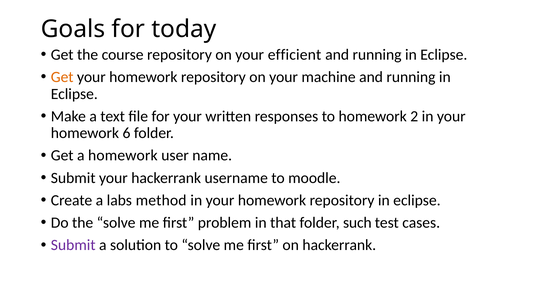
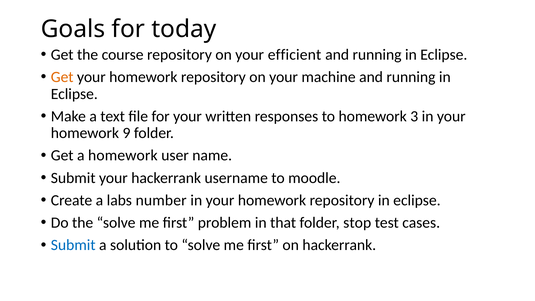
2: 2 -> 3
6: 6 -> 9
method: method -> number
such: such -> stop
Submit at (73, 245) colour: purple -> blue
